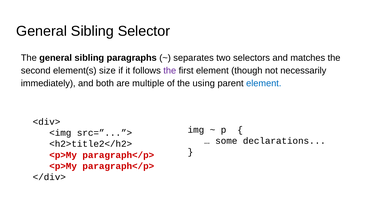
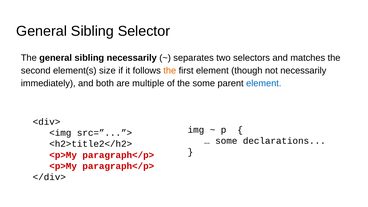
sibling paragraphs: paragraphs -> necessarily
the at (170, 71) colour: purple -> orange
the using: using -> some
